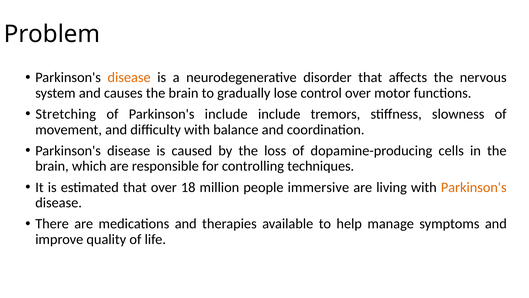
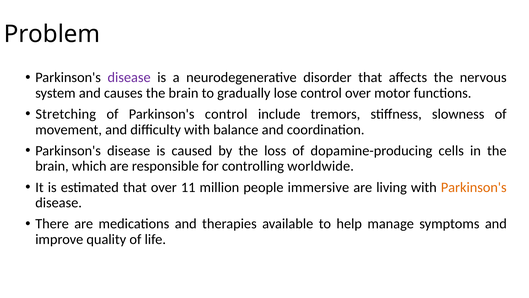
disease at (129, 77) colour: orange -> purple
Parkinson's include: include -> control
techniques: techniques -> worldwide
18: 18 -> 11
